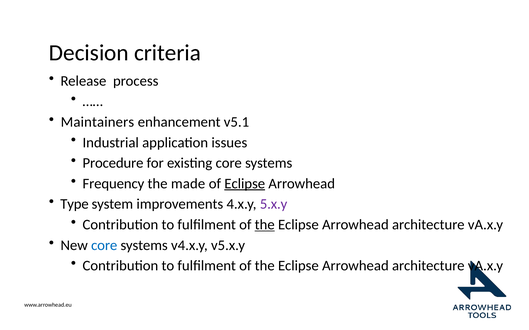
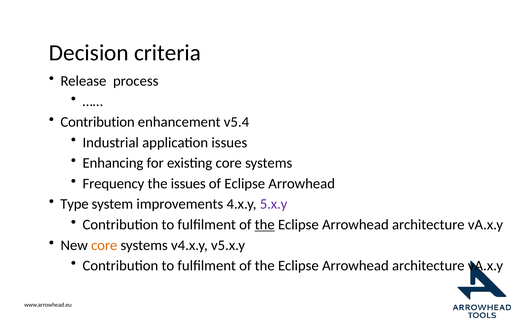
Maintainers at (97, 122): Maintainers -> Contribution
v5.1: v5.1 -> v5.4
Procedure: Procedure -> Enhancing
the made: made -> issues
Eclipse at (245, 184) underline: present -> none
core at (104, 246) colour: blue -> orange
